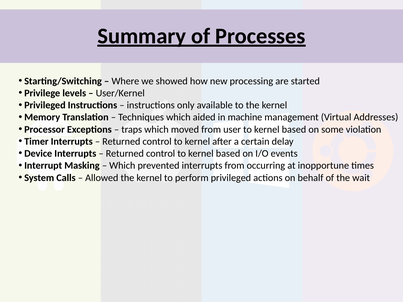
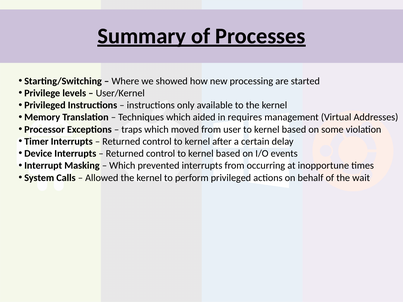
machine: machine -> requires
